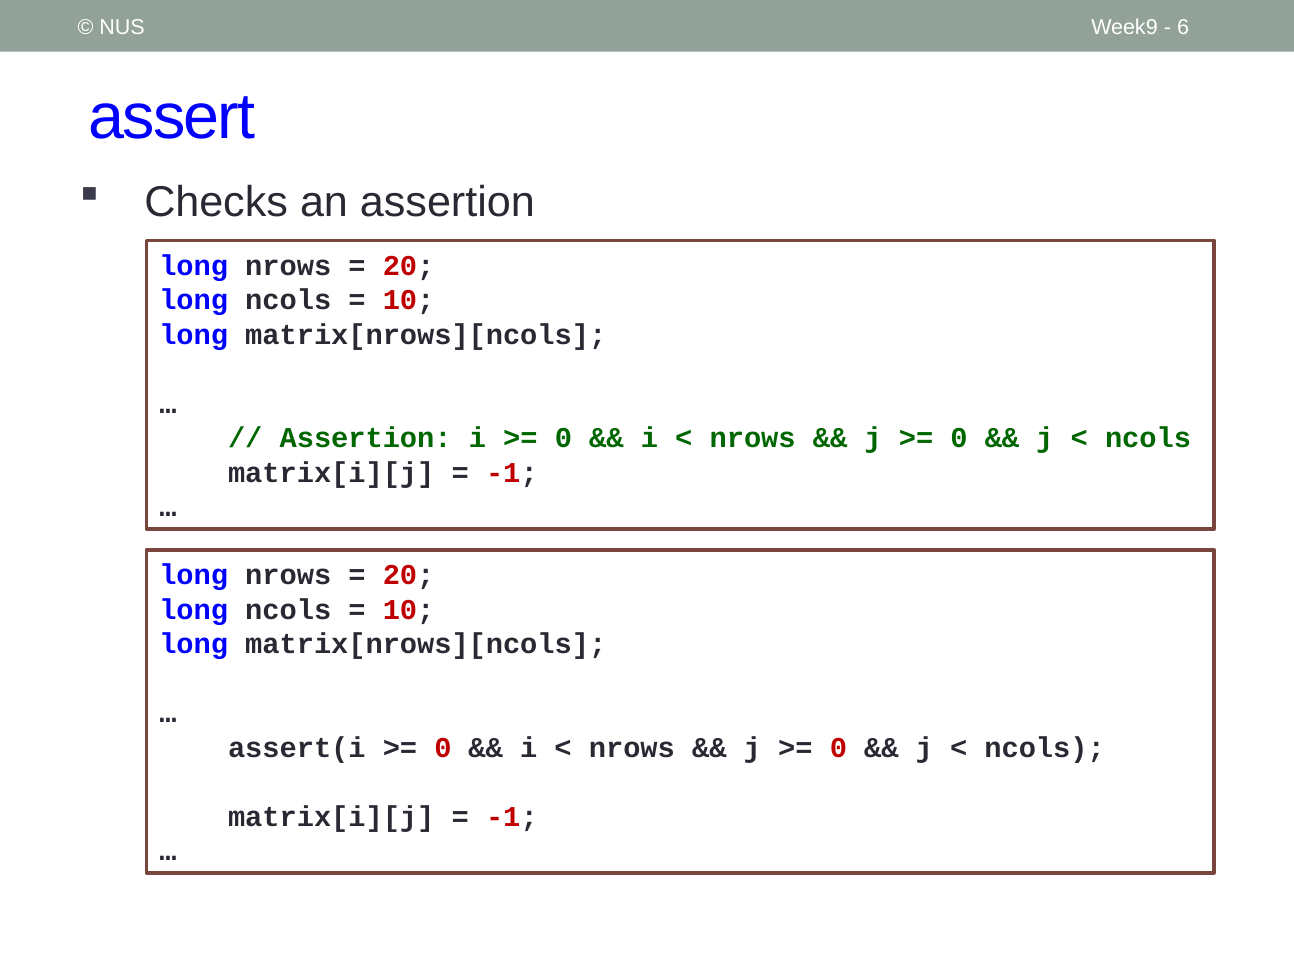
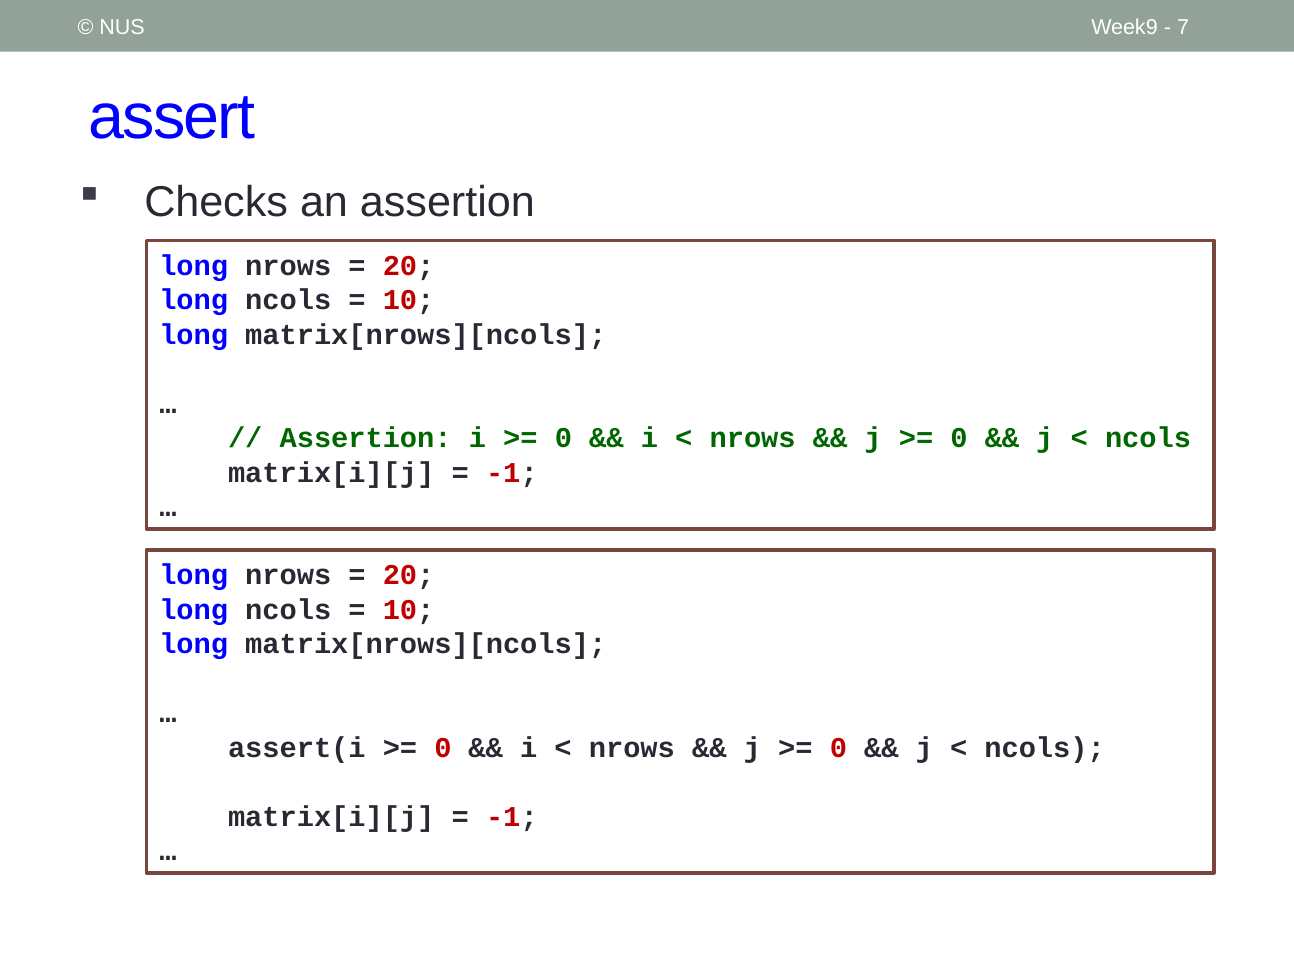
6: 6 -> 7
